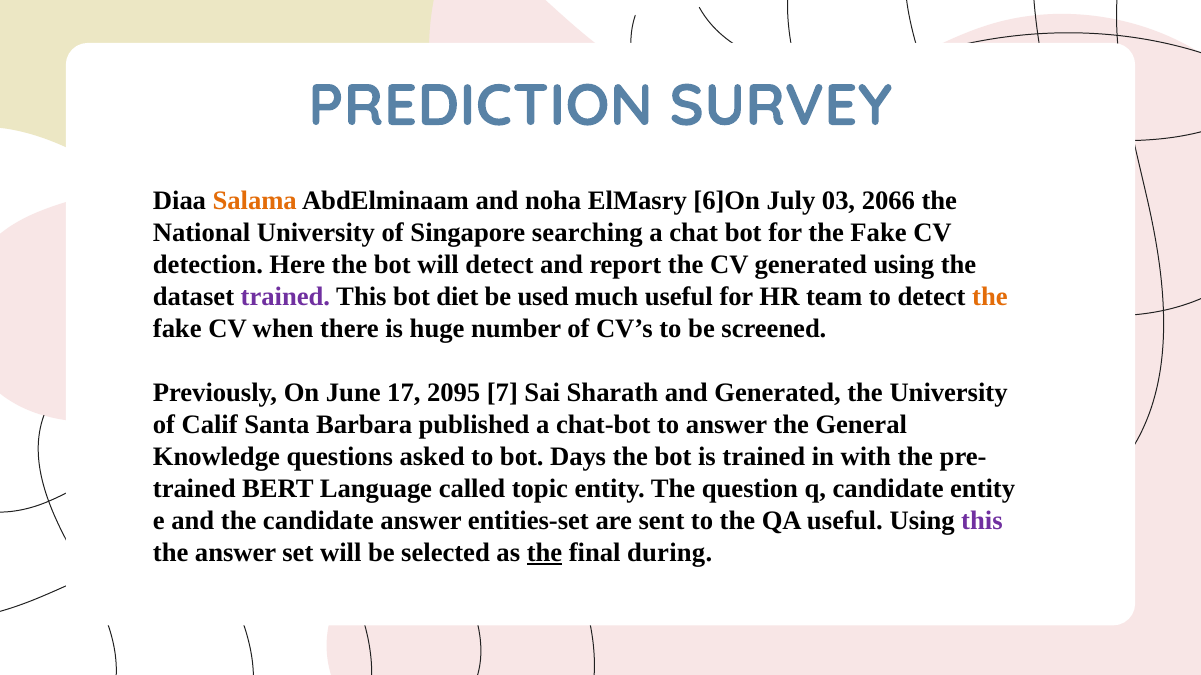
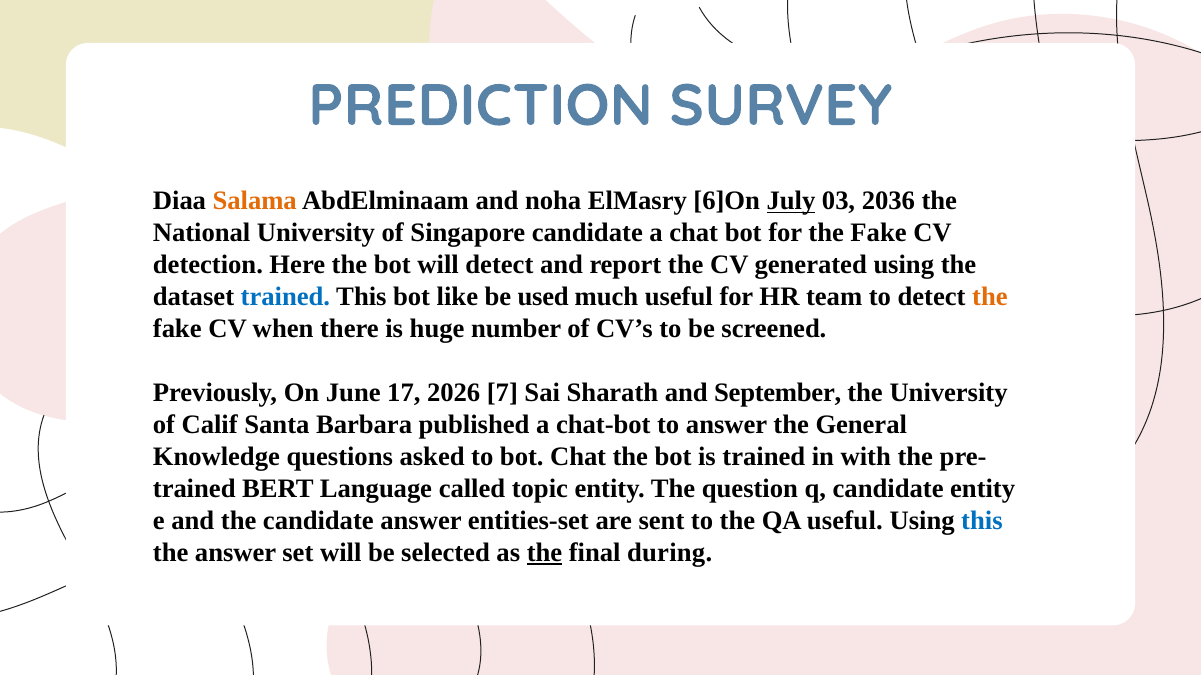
July underline: none -> present
2066: 2066 -> 2036
Singapore searching: searching -> candidate
trained at (285, 297) colour: purple -> blue
diet: diet -> like
2095: 2095 -> 2026
and Generated: Generated -> September
bot Days: Days -> Chat
this at (982, 521) colour: purple -> blue
